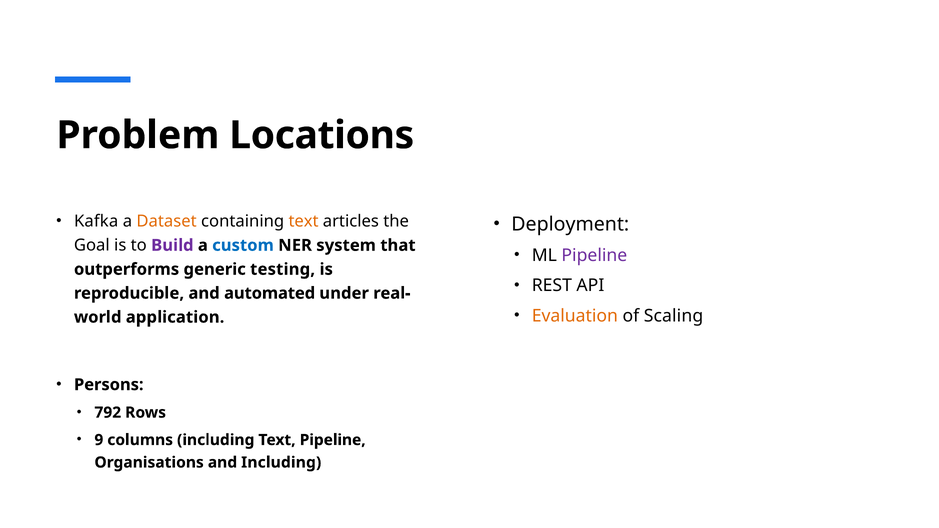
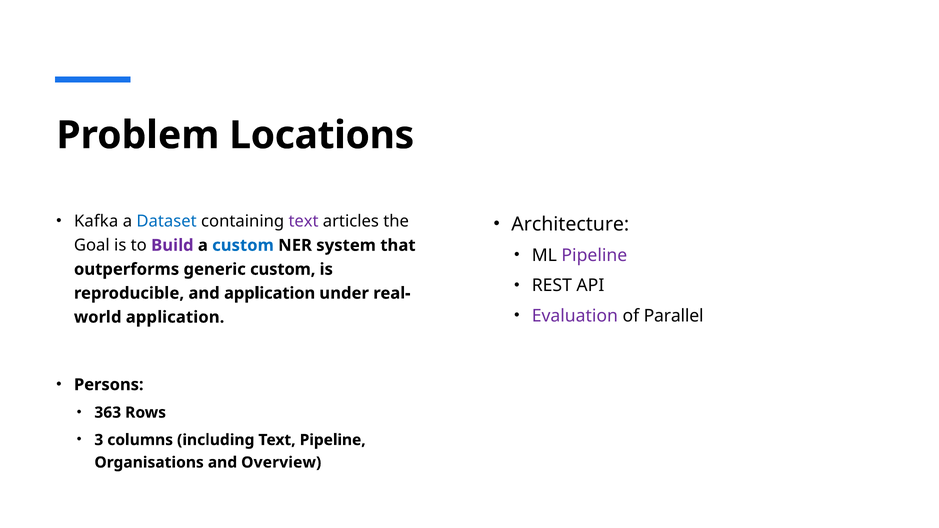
Dataset colour: orange -> blue
text at (304, 221) colour: orange -> purple
Deployment: Deployment -> Architecture
generic testing: testing -> custom
and automated: automated -> application
Evaluation colour: orange -> purple
Scaling: Scaling -> Parallel
792: 792 -> 363
9: 9 -> 3
and Including: Including -> Overview
